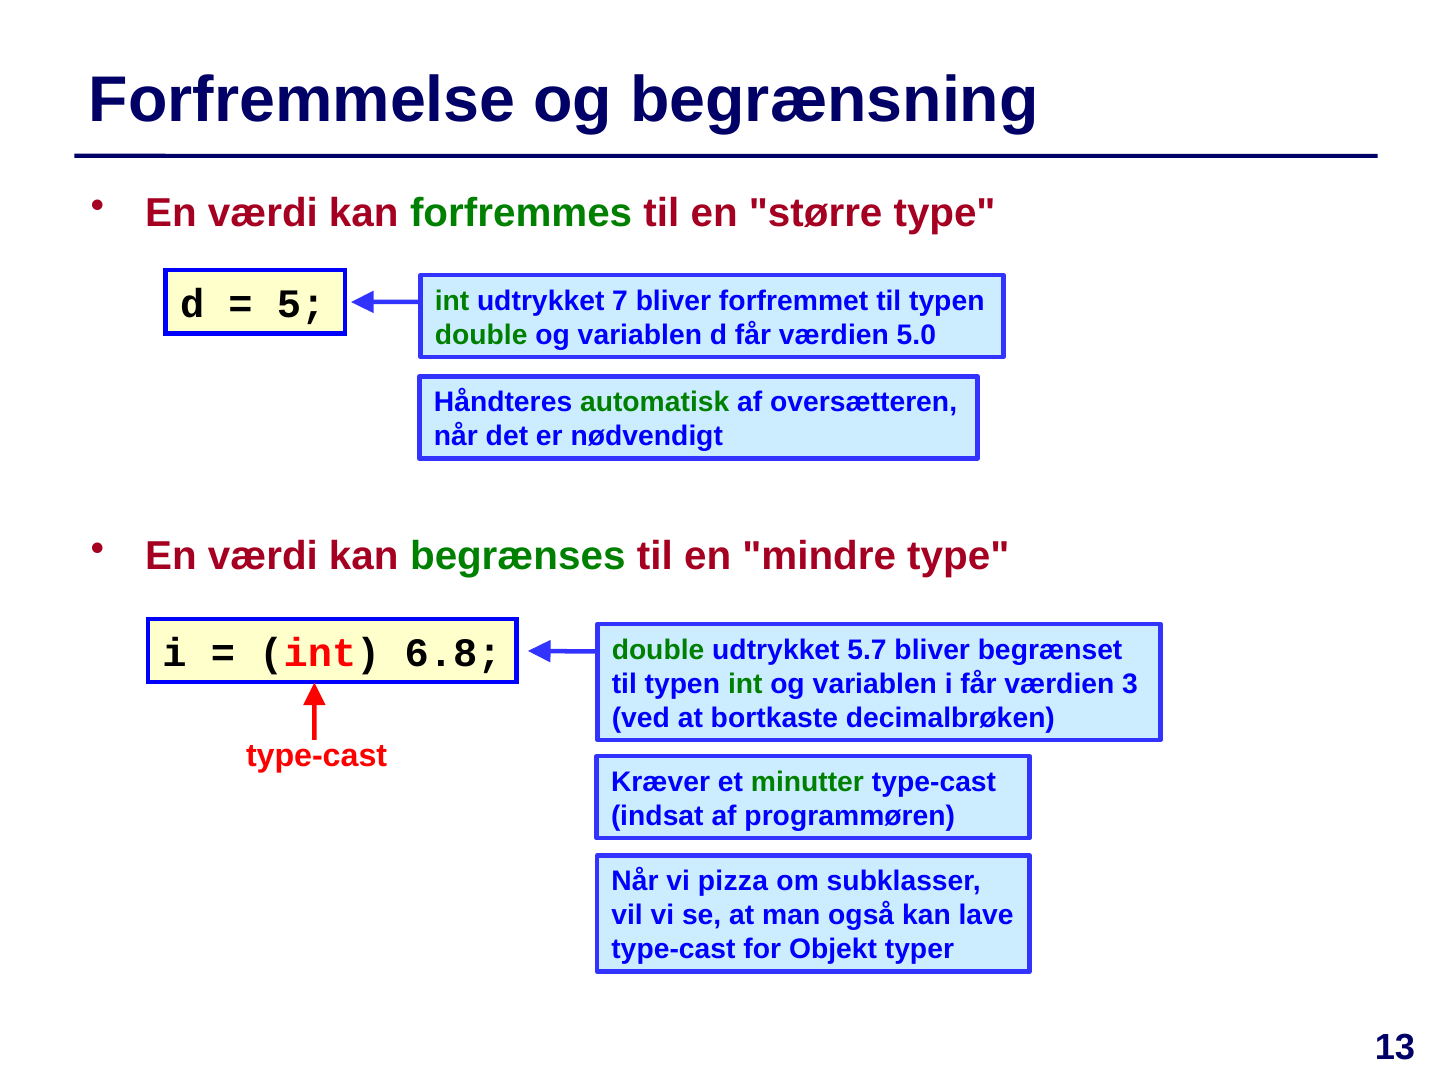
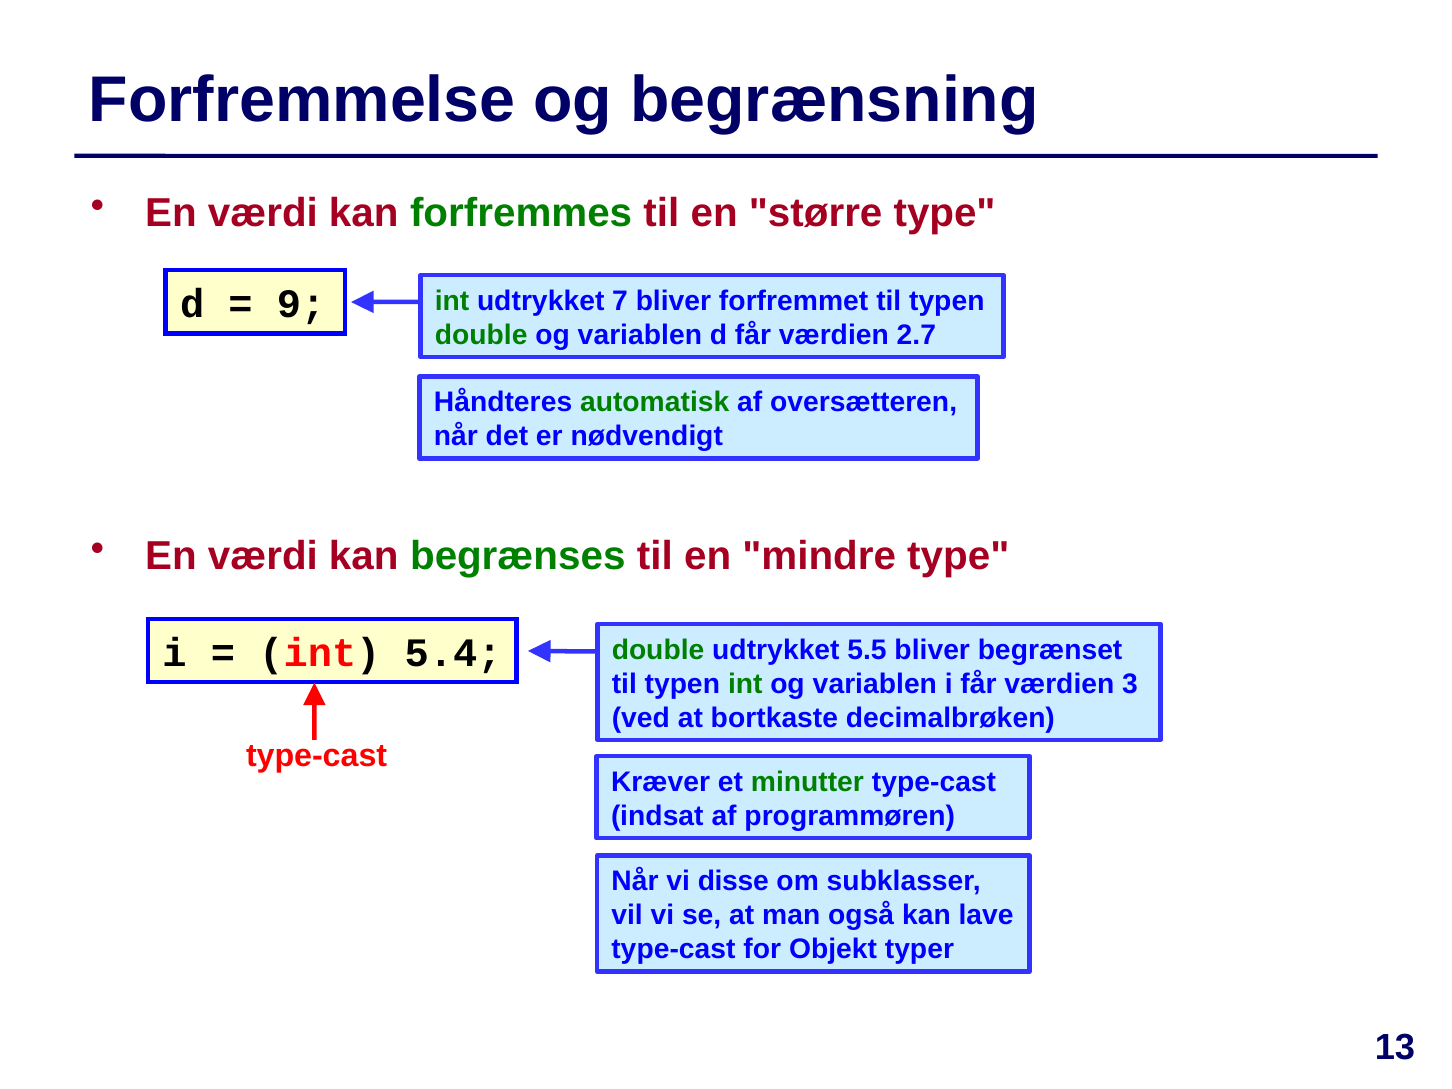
5: 5 -> 9
5.0: 5.0 -> 2.7
5.7: 5.7 -> 5.5
6.8: 6.8 -> 5.4
pizza: pizza -> disse
